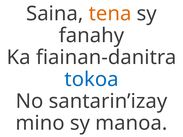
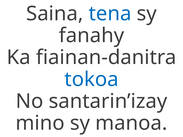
tena colour: orange -> blue
